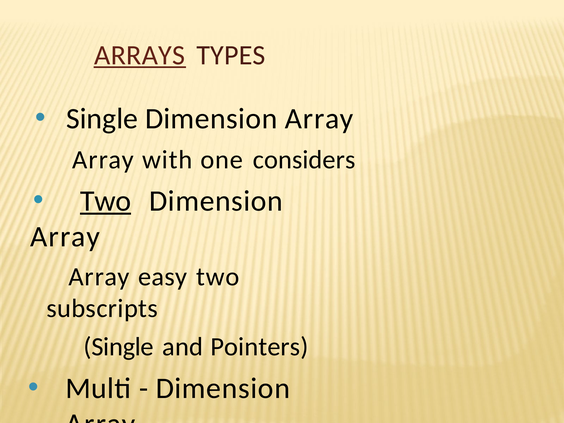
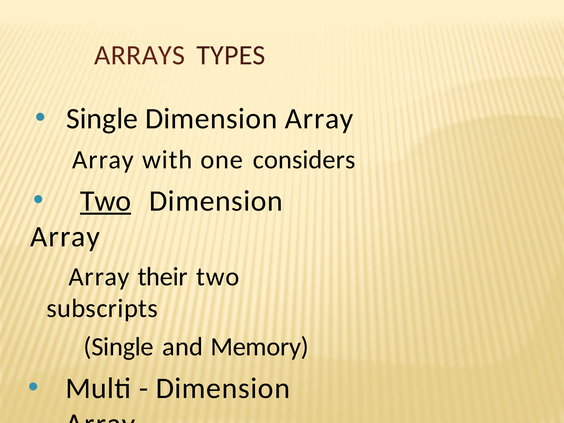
ARRAYS underline: present -> none
easy: easy -> their
Pointers: Pointers -> Memory
